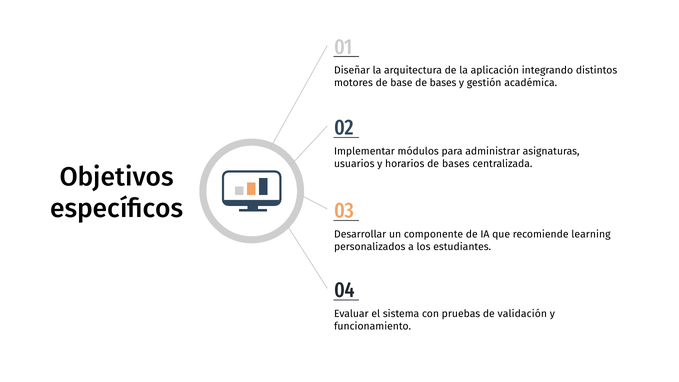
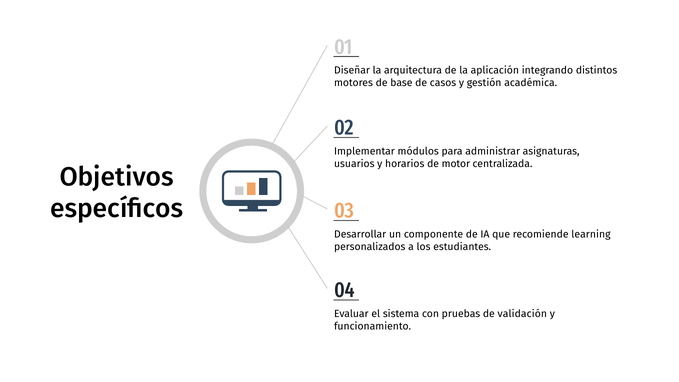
base de bases: bases -> casos
horarios de bases: bases -> motor
